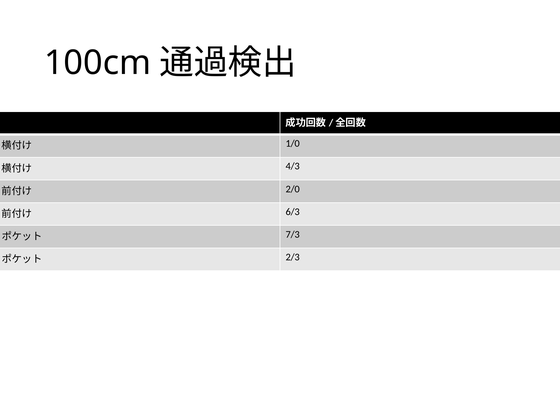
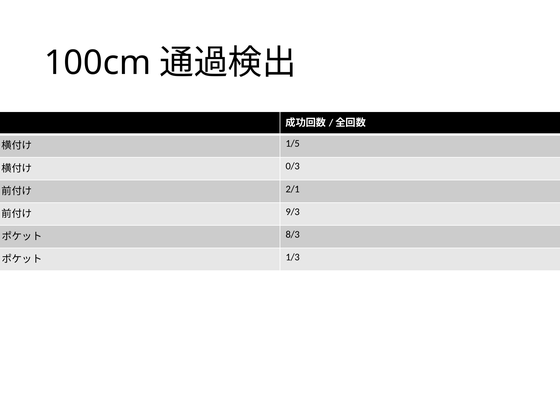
1/0: 1/0 -> 1/5
4/3: 4/3 -> 0/3
2/0: 2/0 -> 2/1
6/3: 6/3 -> 9/3
7/3: 7/3 -> 8/3
2/3: 2/3 -> 1/3
